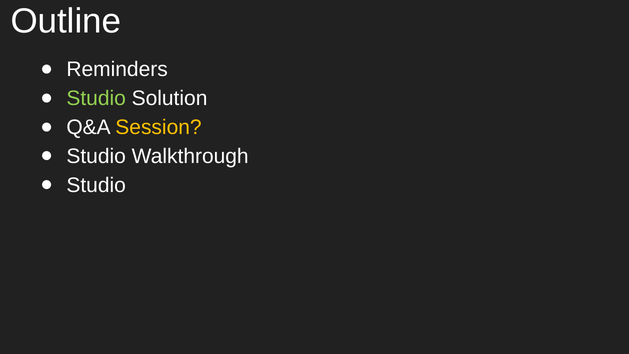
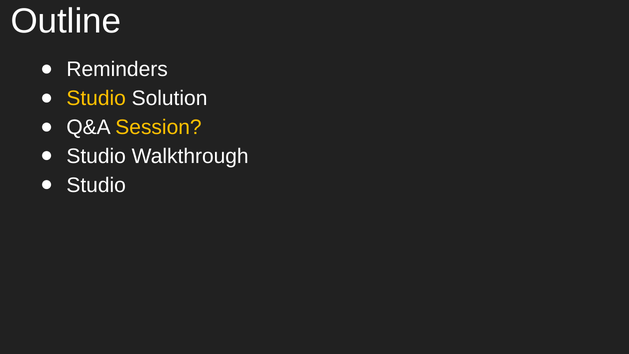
Studio at (96, 98) colour: light green -> yellow
